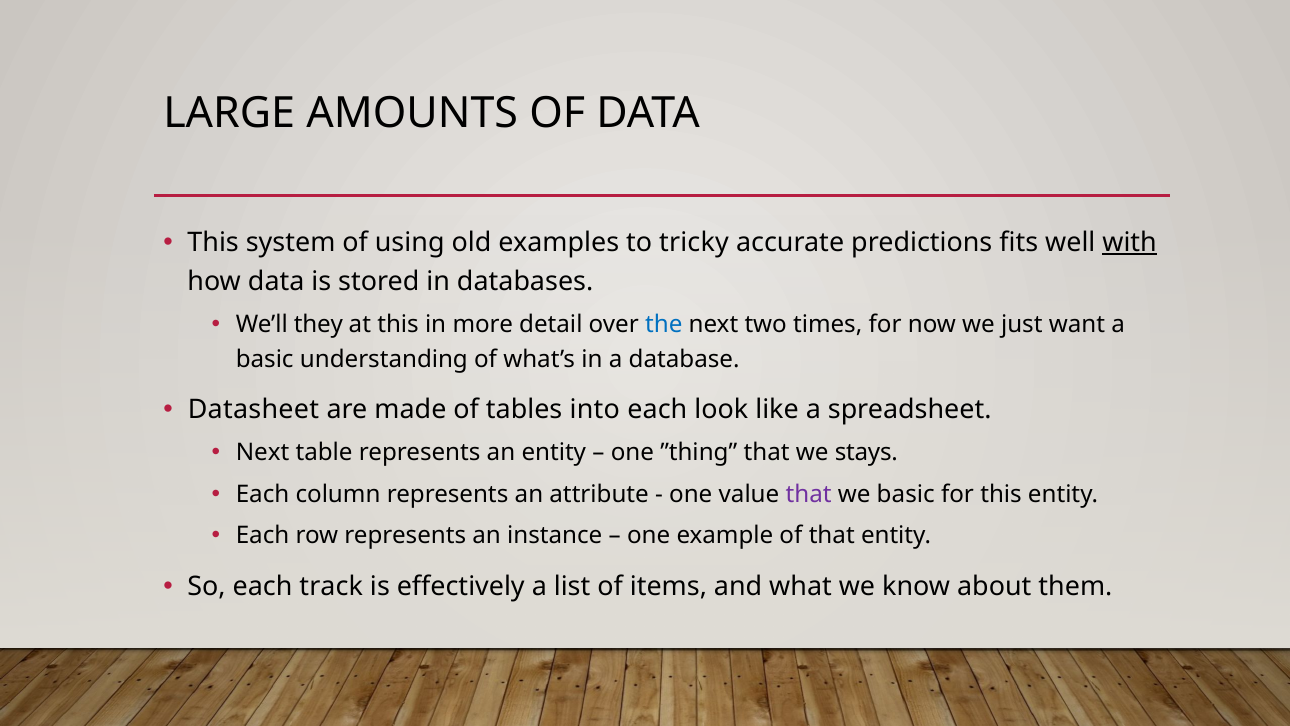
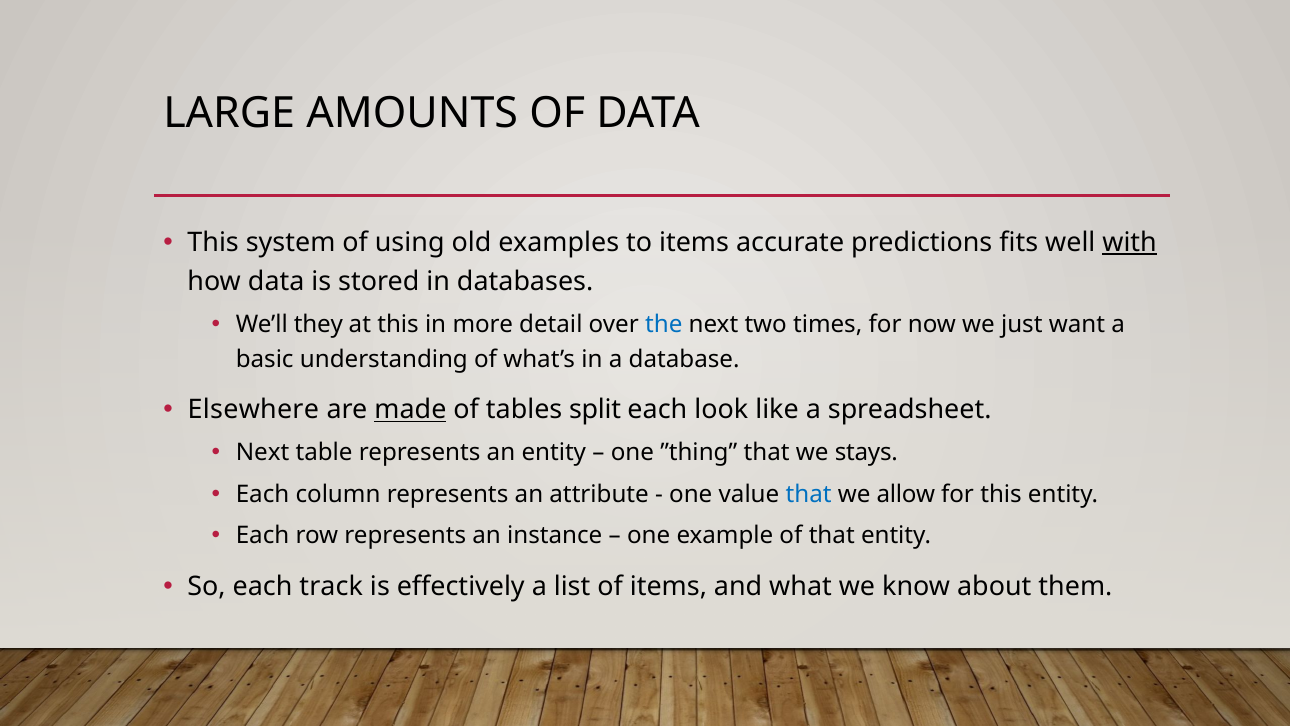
to tricky: tricky -> items
Datasheet: Datasheet -> Elsewhere
made underline: none -> present
into: into -> split
that at (809, 494) colour: purple -> blue
we basic: basic -> allow
